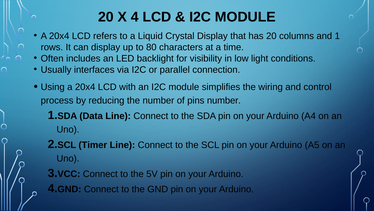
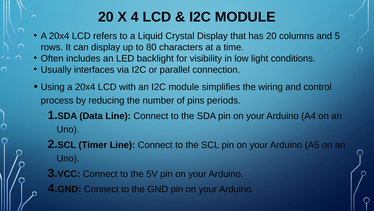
and 1: 1 -> 5
pins number: number -> periods
